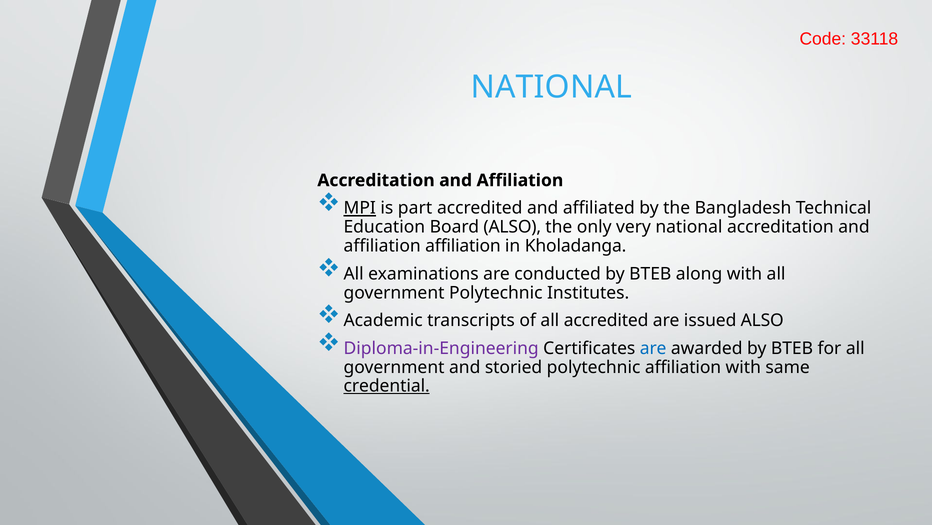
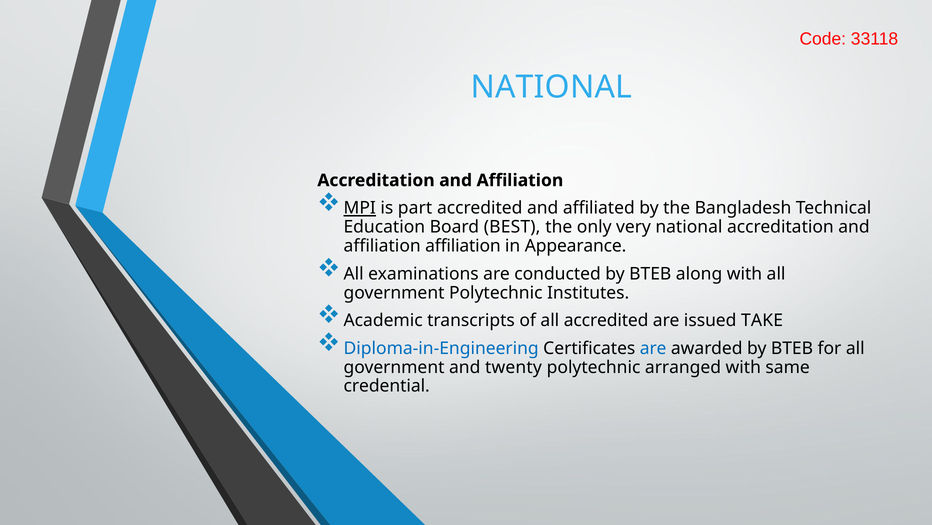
Board ALSO: ALSO -> BEST
Kholadanga: Kholadanga -> Appearance
issued ALSO: ALSO -> TAKE
Diploma-in-Engineering colour: purple -> blue
storied: storied -> twenty
polytechnic affiliation: affiliation -> arranged
credential underline: present -> none
